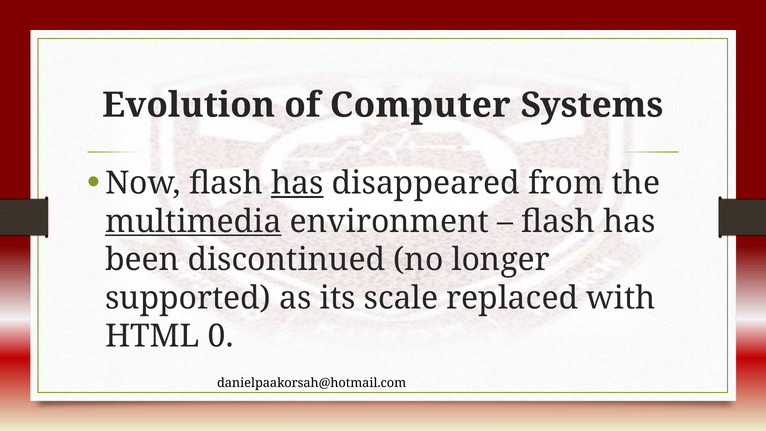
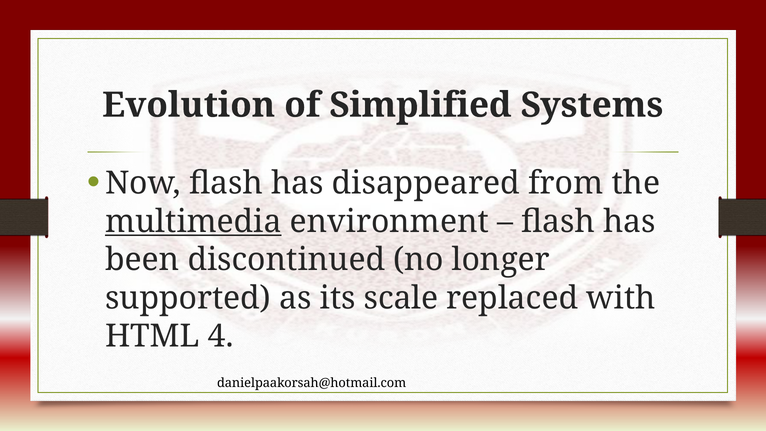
Computer: Computer -> Simplified
has at (297, 183) underline: present -> none
0: 0 -> 4
